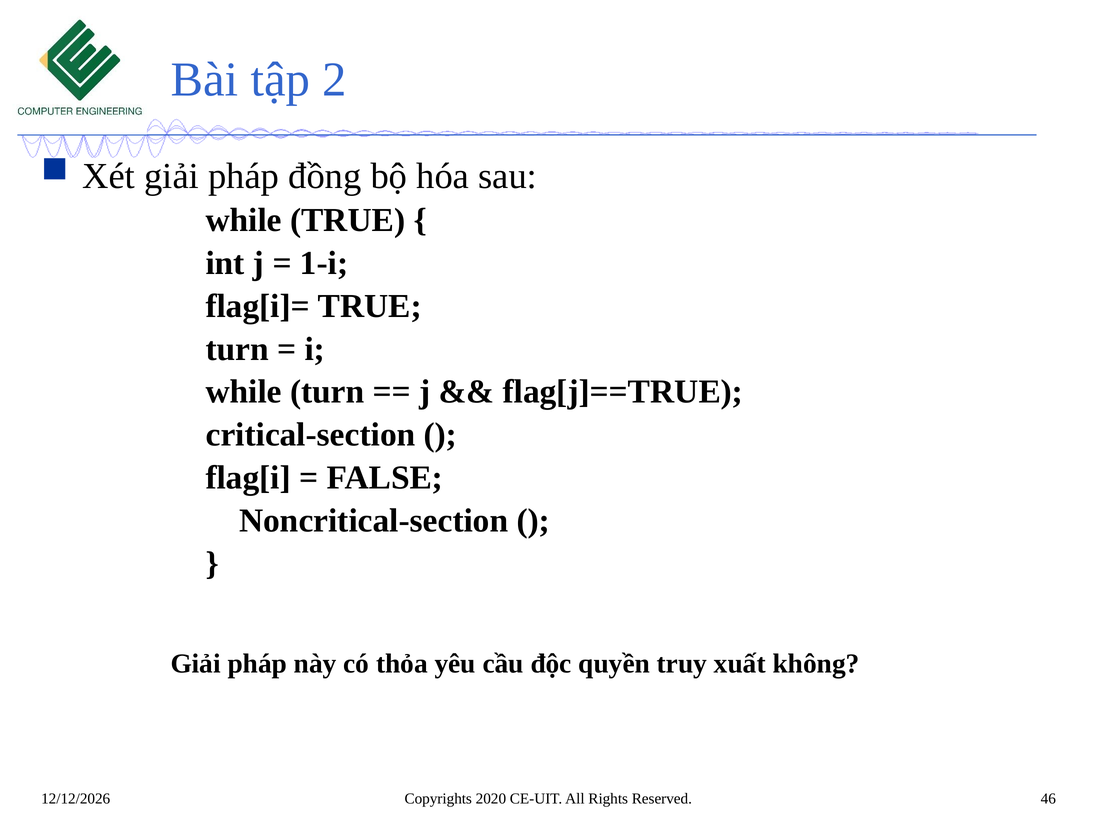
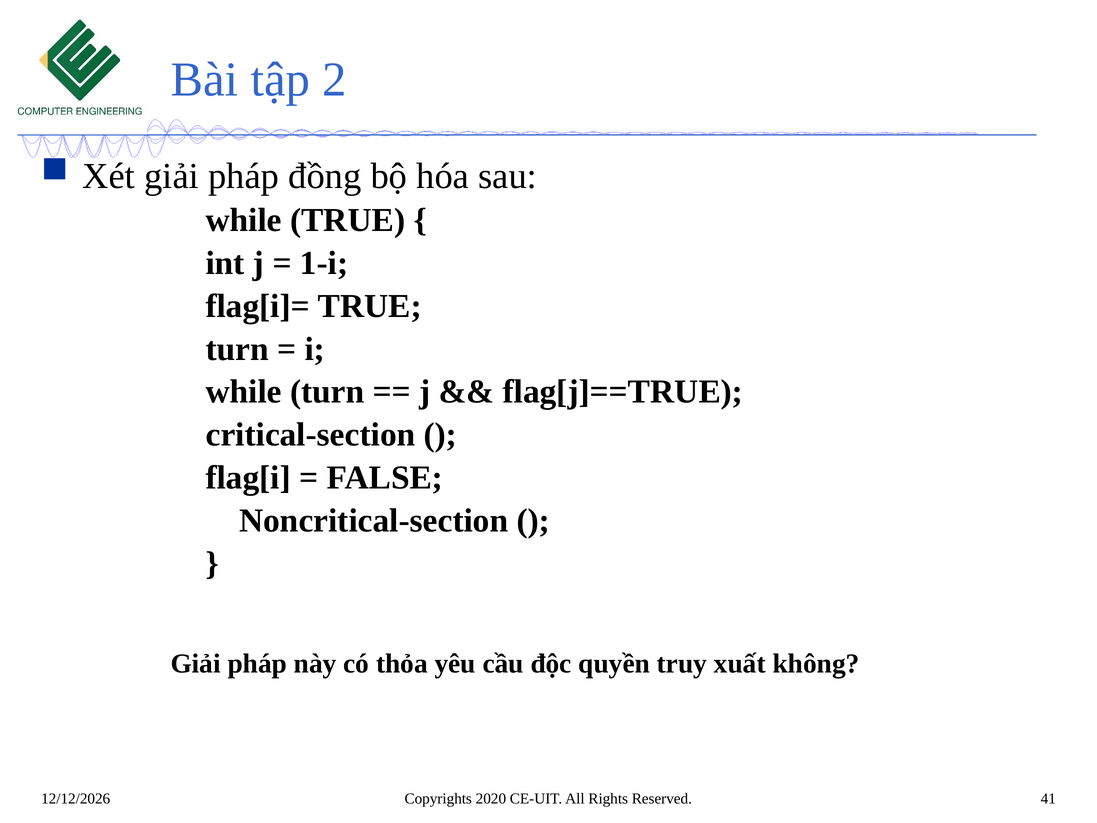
46: 46 -> 41
